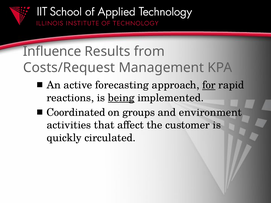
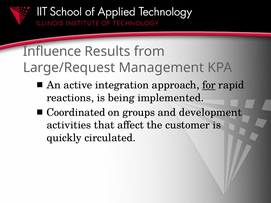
Costs/Request: Costs/Request -> Large/Request
forecasting: forecasting -> integration
being underline: present -> none
environment: environment -> development
